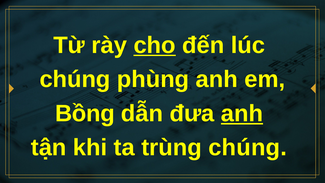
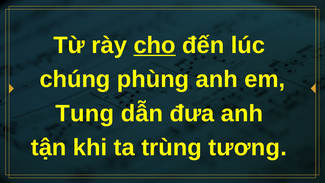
Bồng: Bồng -> Tung
anh at (242, 113) underline: present -> none
trùng chúng: chúng -> tương
